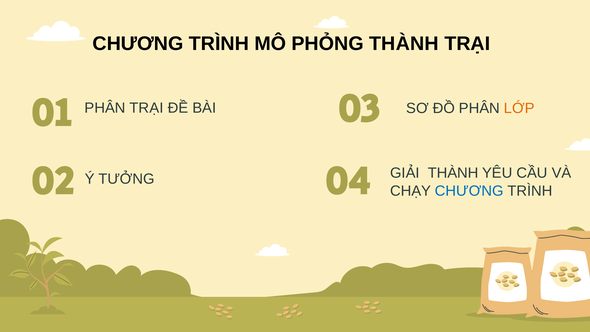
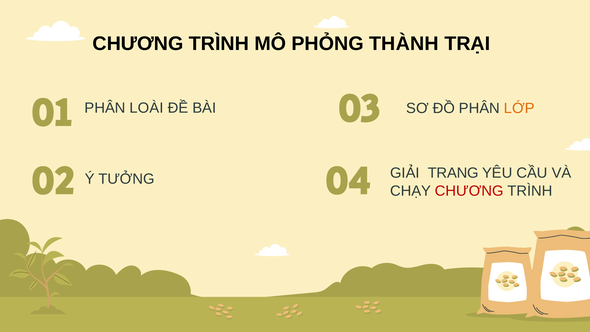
PHÂN TRẠI: TRẠI -> LOÀI
GIẢI THÀNH: THÀNH -> TRANG
CHƯƠNG at (469, 191) colour: blue -> red
